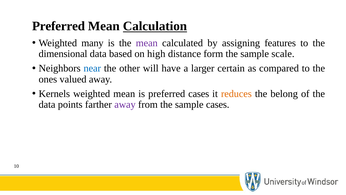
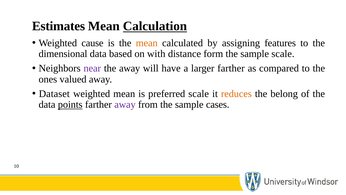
Preferred at (59, 26): Preferred -> Estimates
many: many -> cause
mean at (147, 43) colour: purple -> orange
high: high -> with
near colour: blue -> purple
the other: other -> away
larger certain: certain -> farther
Kernels: Kernels -> Dataset
preferred cases: cases -> scale
points underline: none -> present
